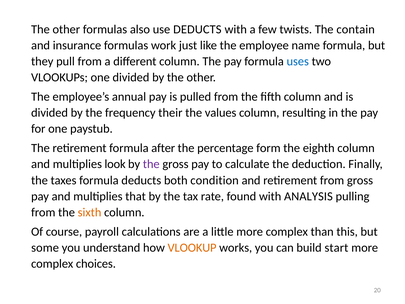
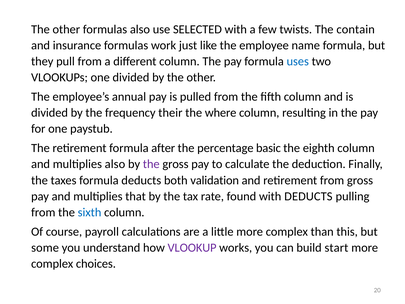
use DEDUCTS: DEDUCTS -> SELECTED
values: values -> where
form: form -> basic
multiplies look: look -> also
condition: condition -> validation
with ANALYSIS: ANALYSIS -> DEDUCTS
sixth colour: orange -> blue
VLOOKUP colour: orange -> purple
